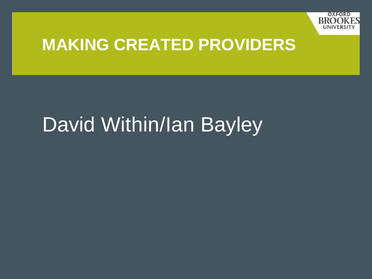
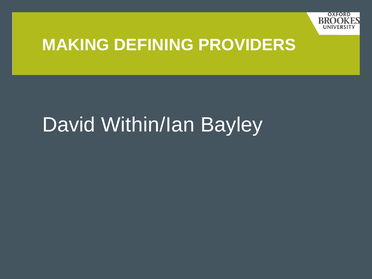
CREATED: CREATED -> DEFINING
